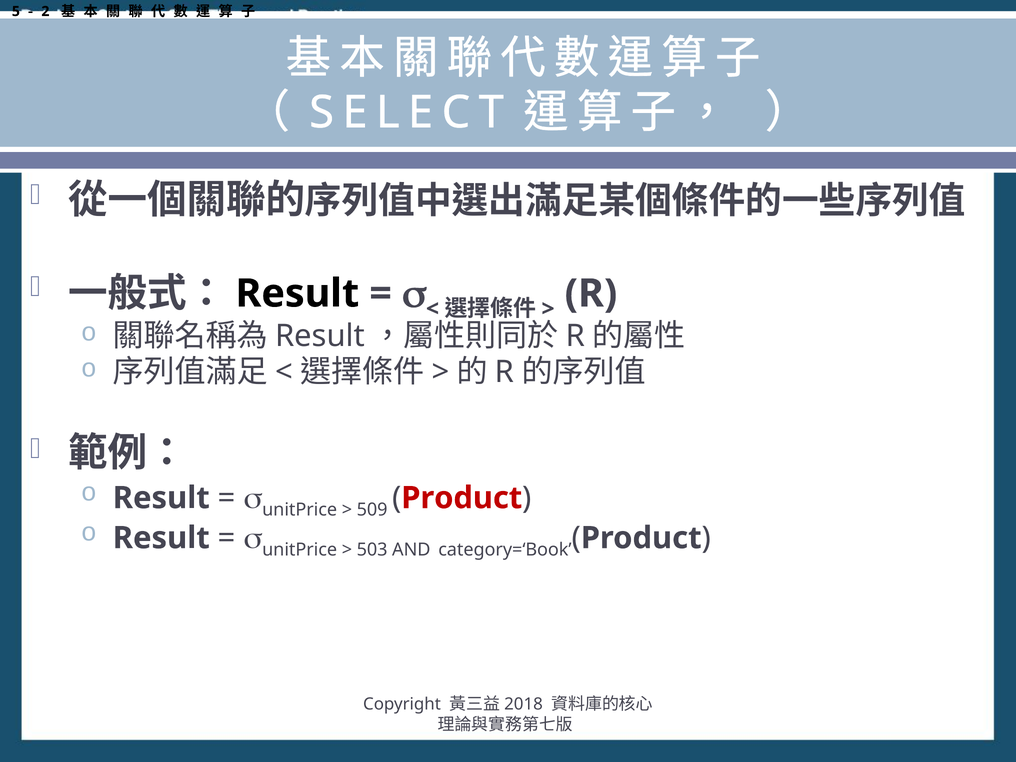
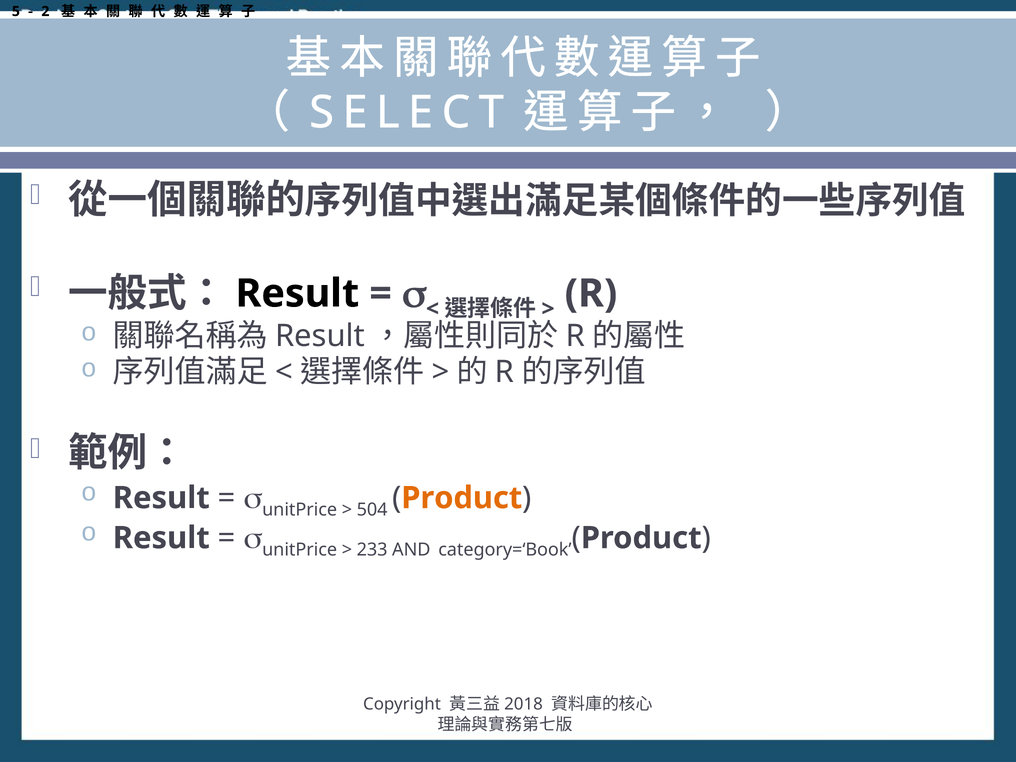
509: 509 -> 504
Product at (462, 498) colour: red -> orange
503: 503 -> 233
